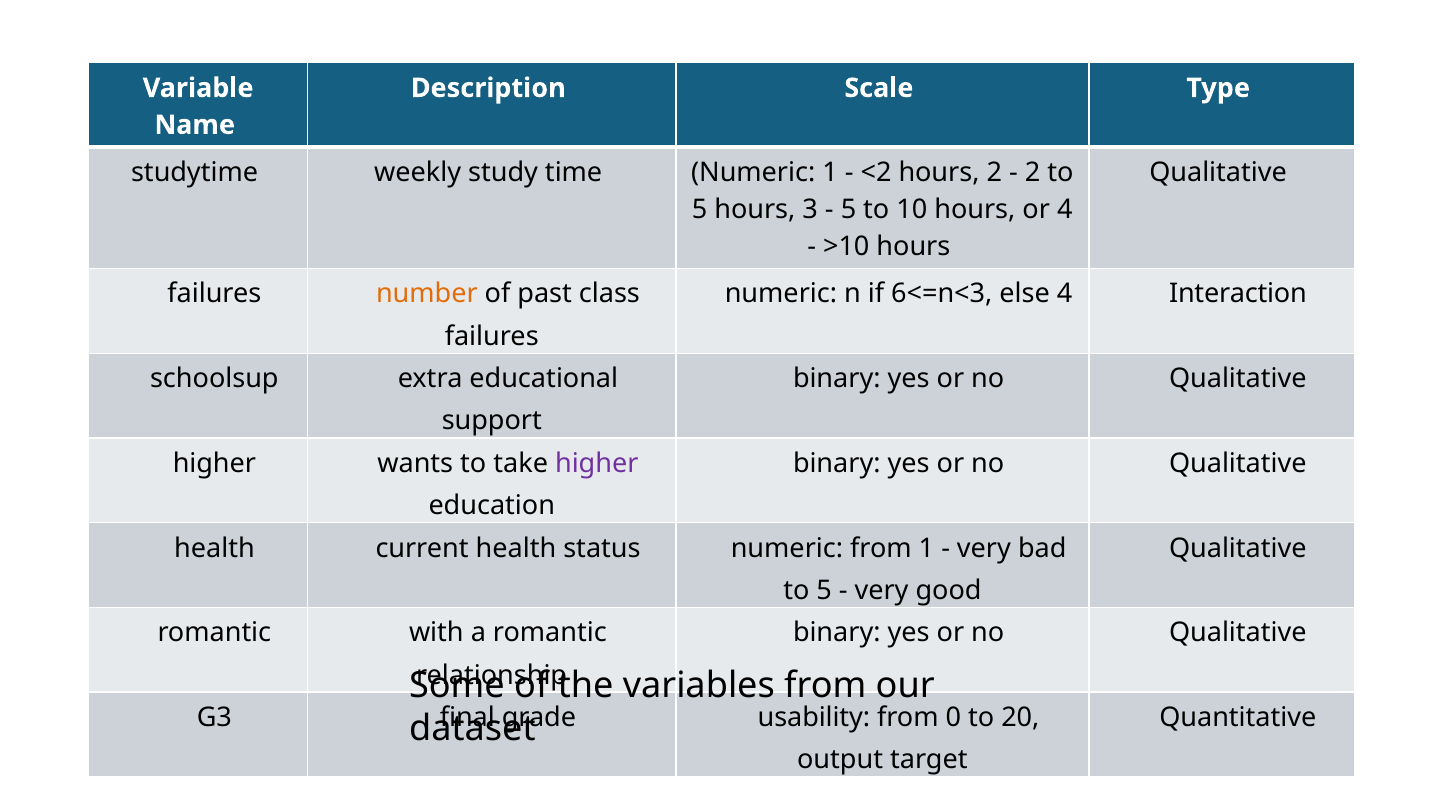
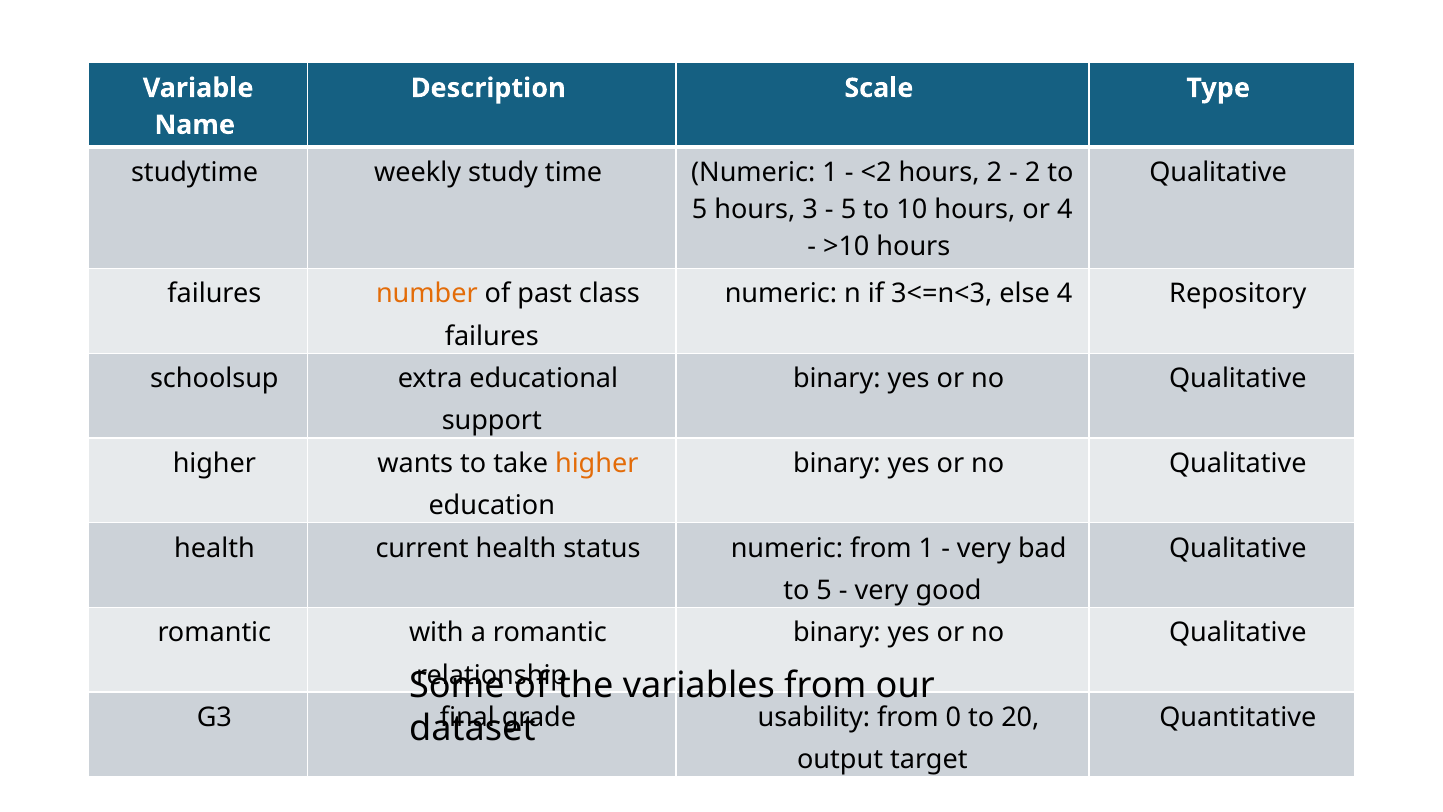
6<=n<3: 6<=n<3 -> 3<=n<3
Interaction: Interaction -> Repository
higher at (597, 463) colour: purple -> orange
